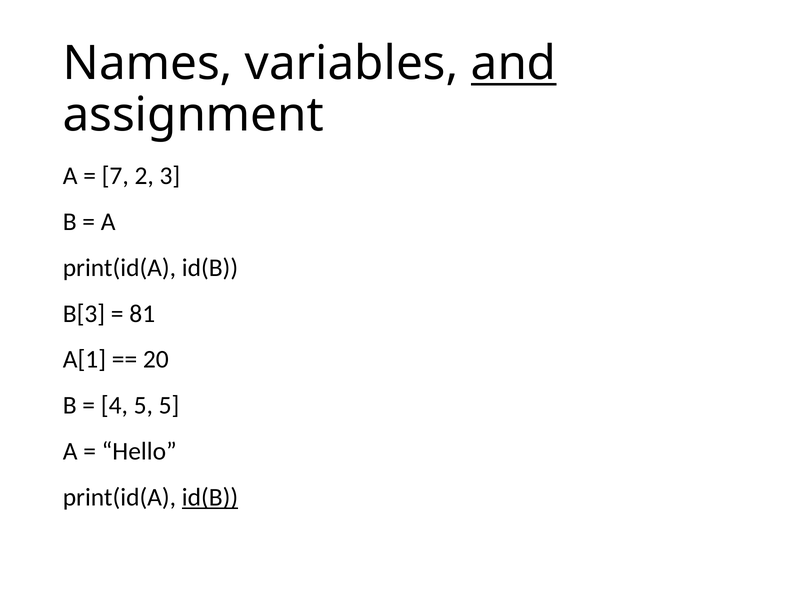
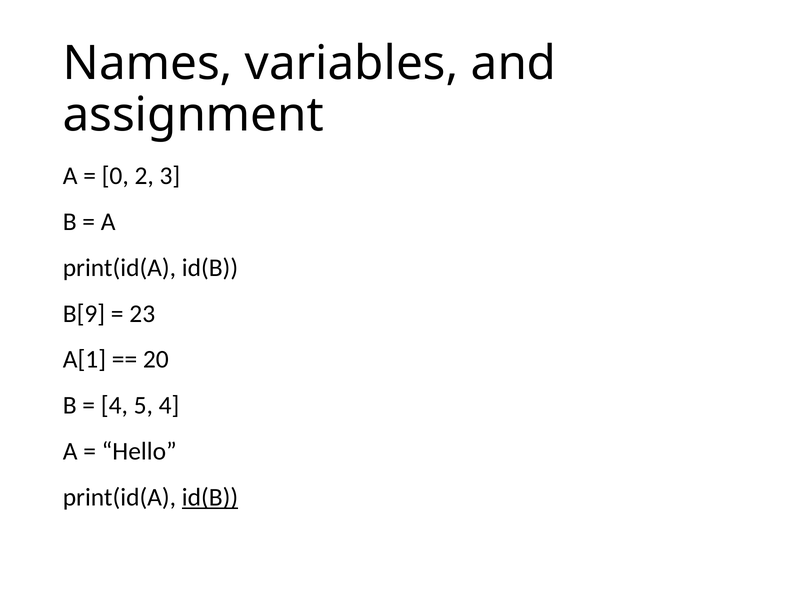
and underline: present -> none
7: 7 -> 0
B[3: B[3 -> B[9
81: 81 -> 23
5 5: 5 -> 4
